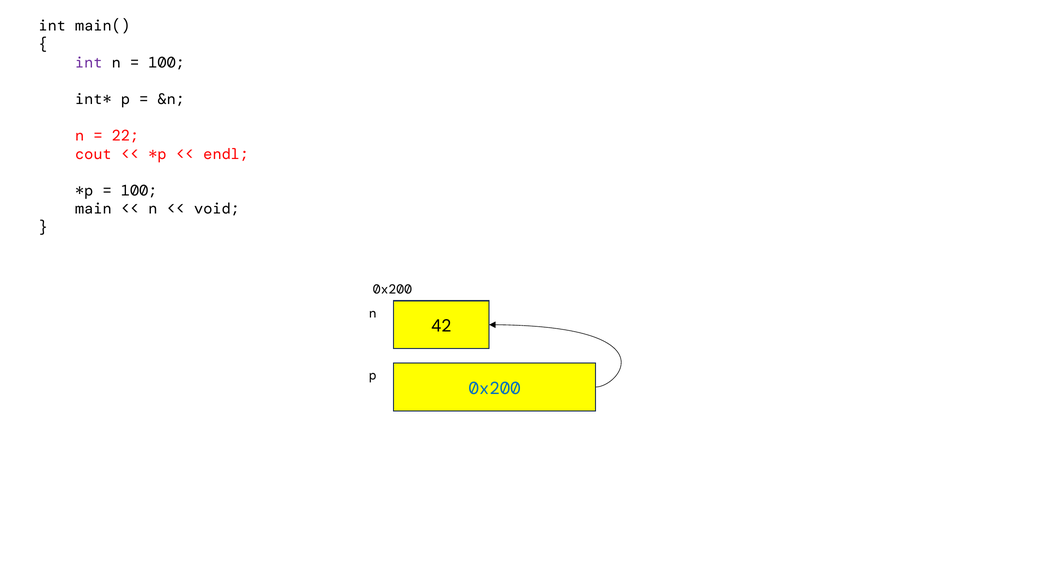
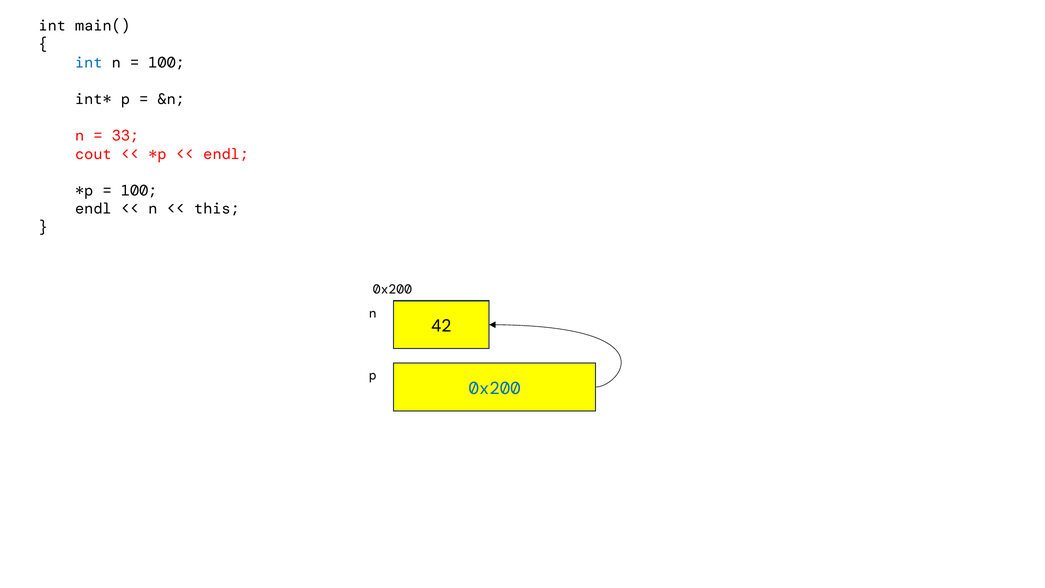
int at (89, 62) colour: purple -> blue
22: 22 -> 33
main at (93, 209): main -> endl
void: void -> this
